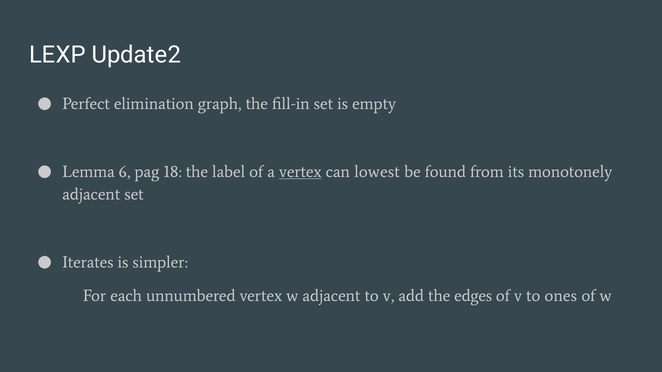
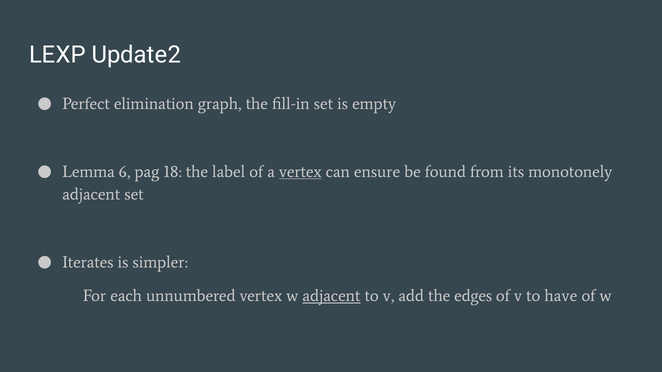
lowest: lowest -> ensure
adjacent at (331, 296) underline: none -> present
ones: ones -> have
